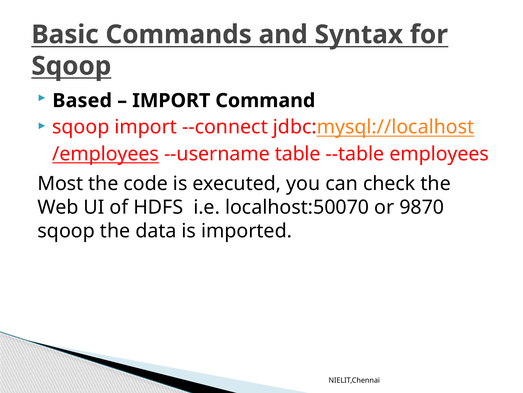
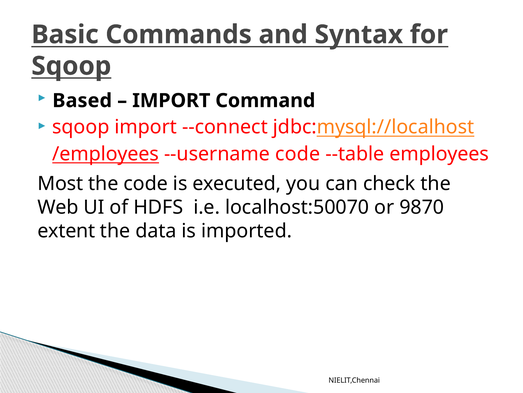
--username table: table -> code
sqoop at (66, 230): sqoop -> extent
